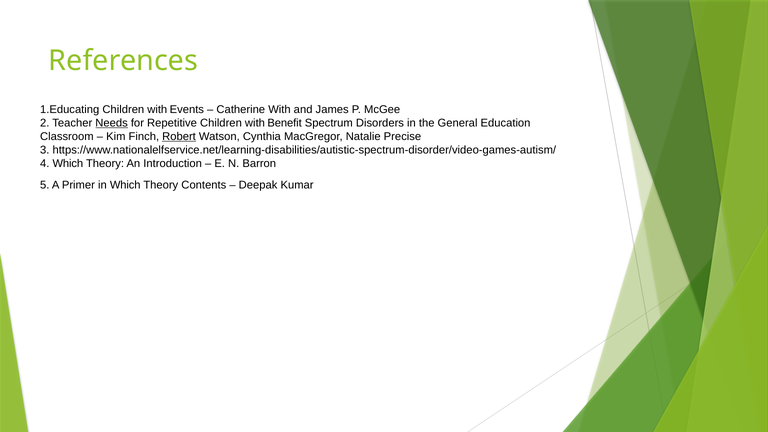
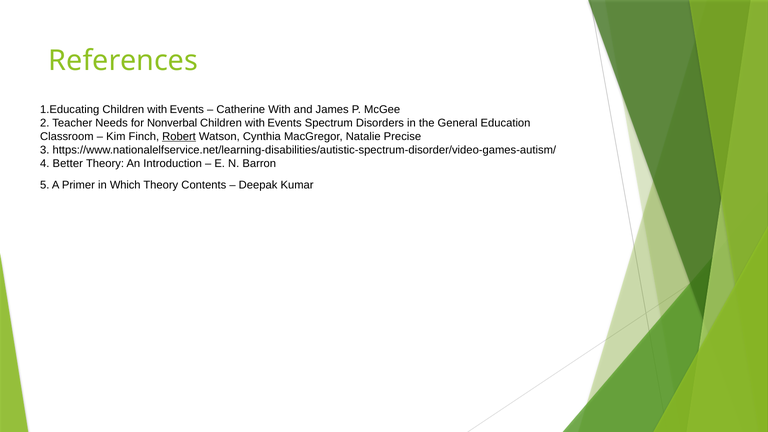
Needs underline: present -> none
Repetitive: Repetitive -> Nonverbal
Benefit at (285, 123): Benefit -> Events
4 Which: Which -> Better
